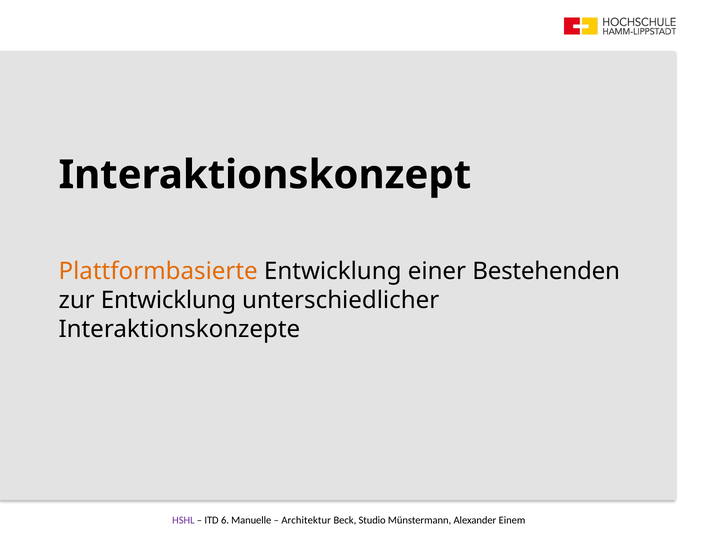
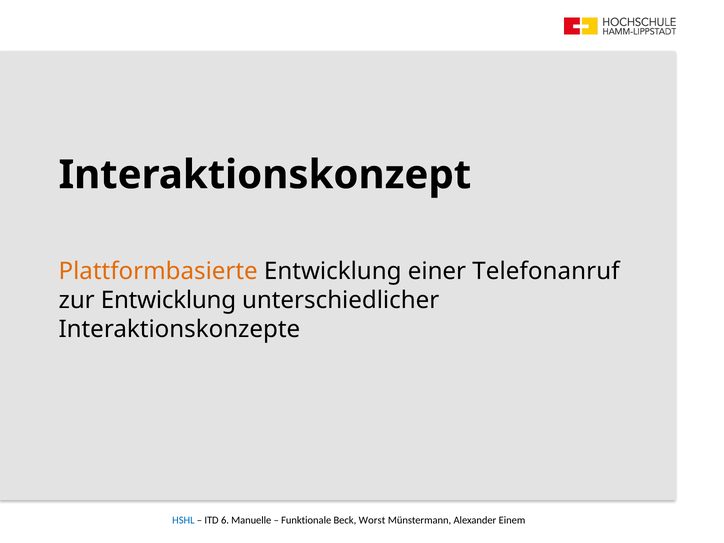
Bestehenden: Bestehenden -> Telefonanruf
HSHL colour: purple -> blue
Architektur: Architektur -> Funktionale
Studio: Studio -> Worst
